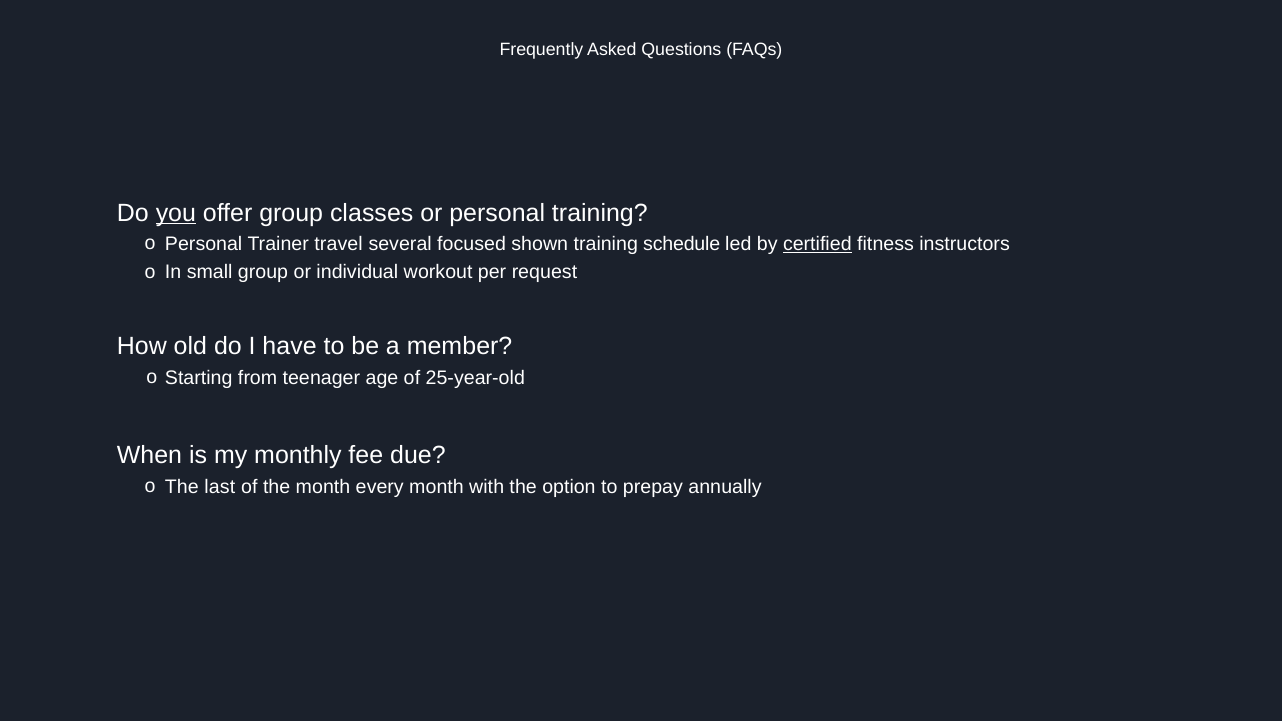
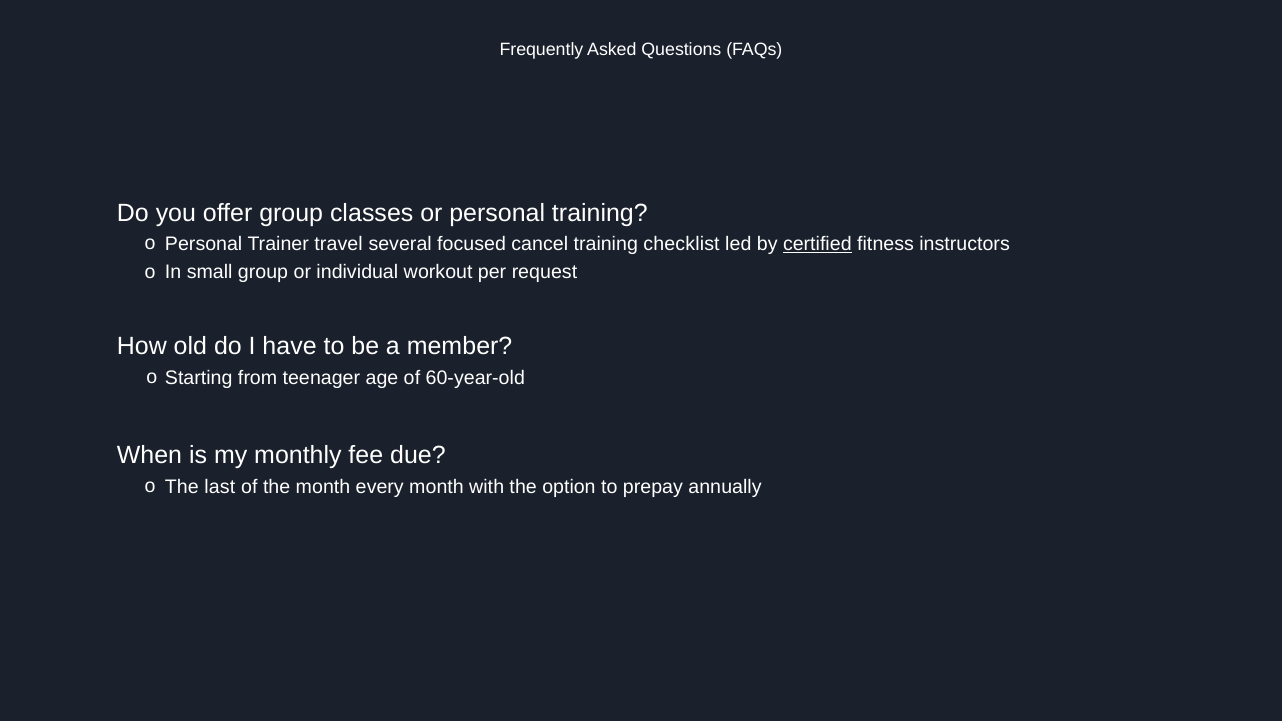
you underline: present -> none
shown: shown -> cancel
schedule: schedule -> checklist
25-year-old: 25-year-old -> 60-year-old
